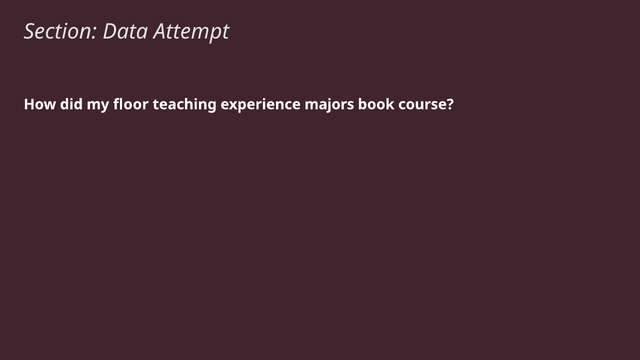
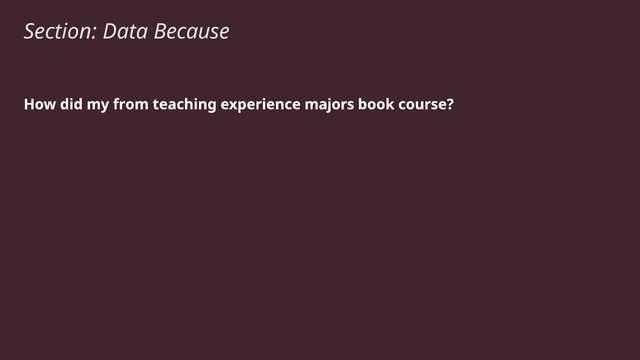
Attempt: Attempt -> Because
floor: floor -> from
